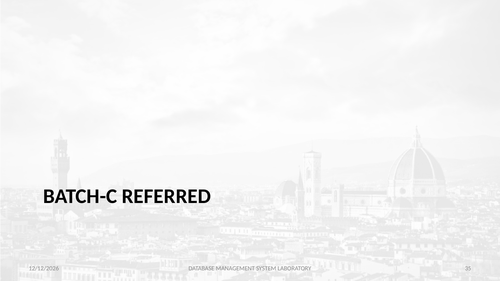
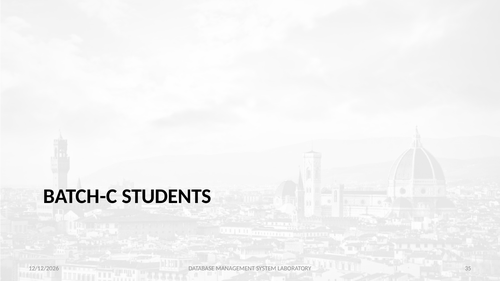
REFERRED: REFERRED -> STUDENTS
